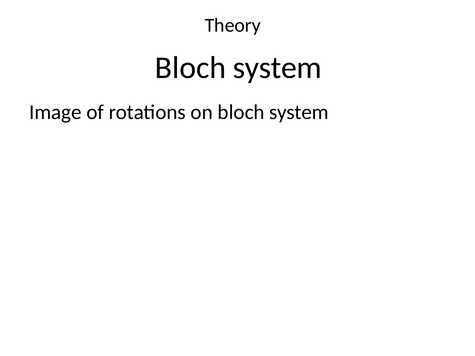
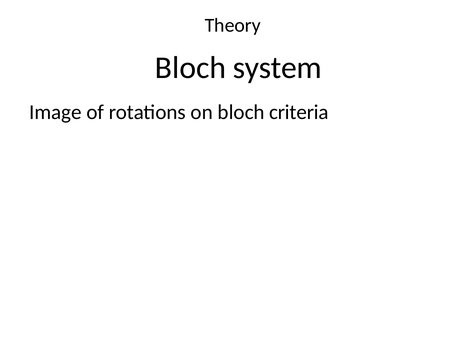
on bloch system: system -> criteria
